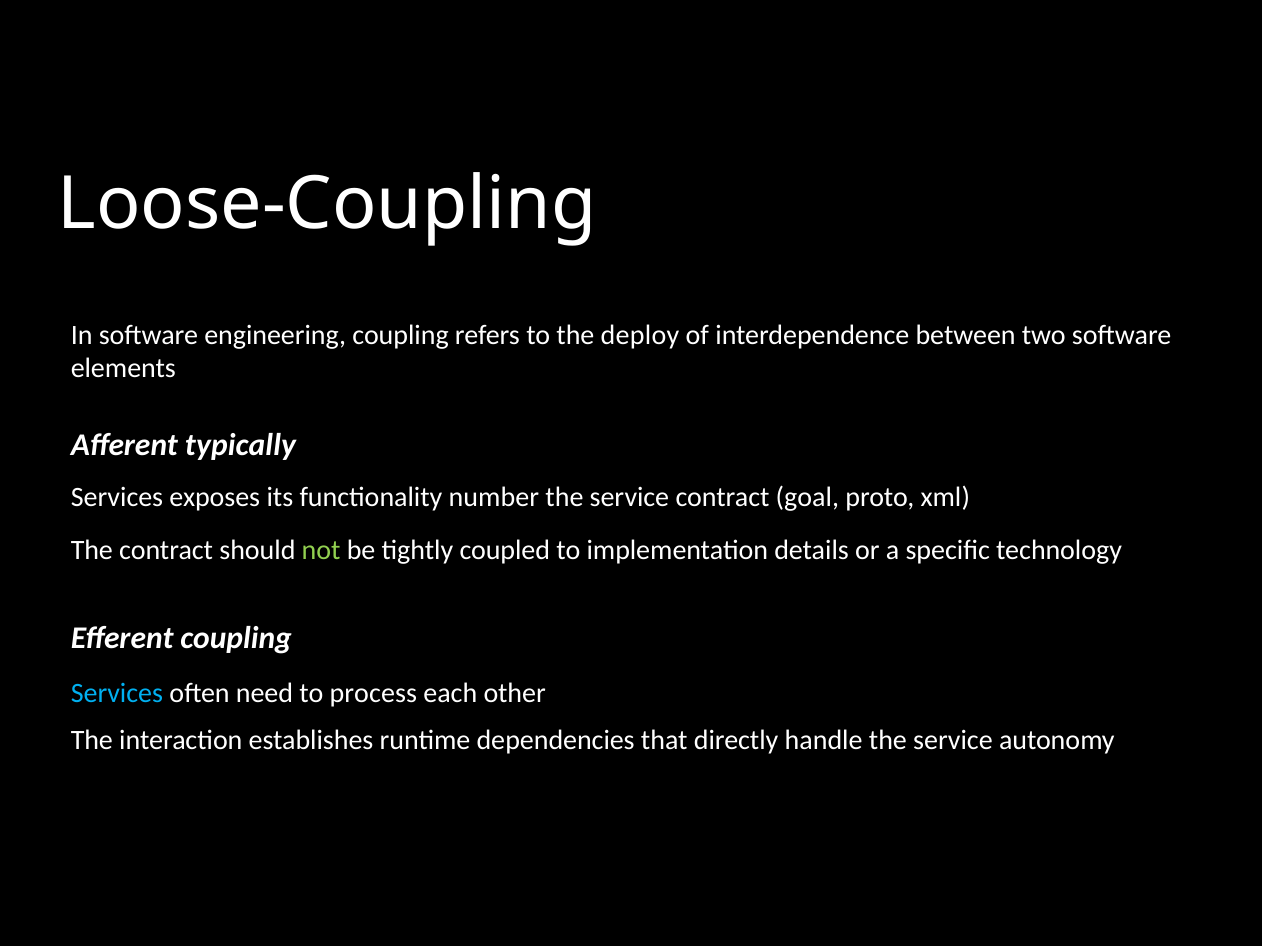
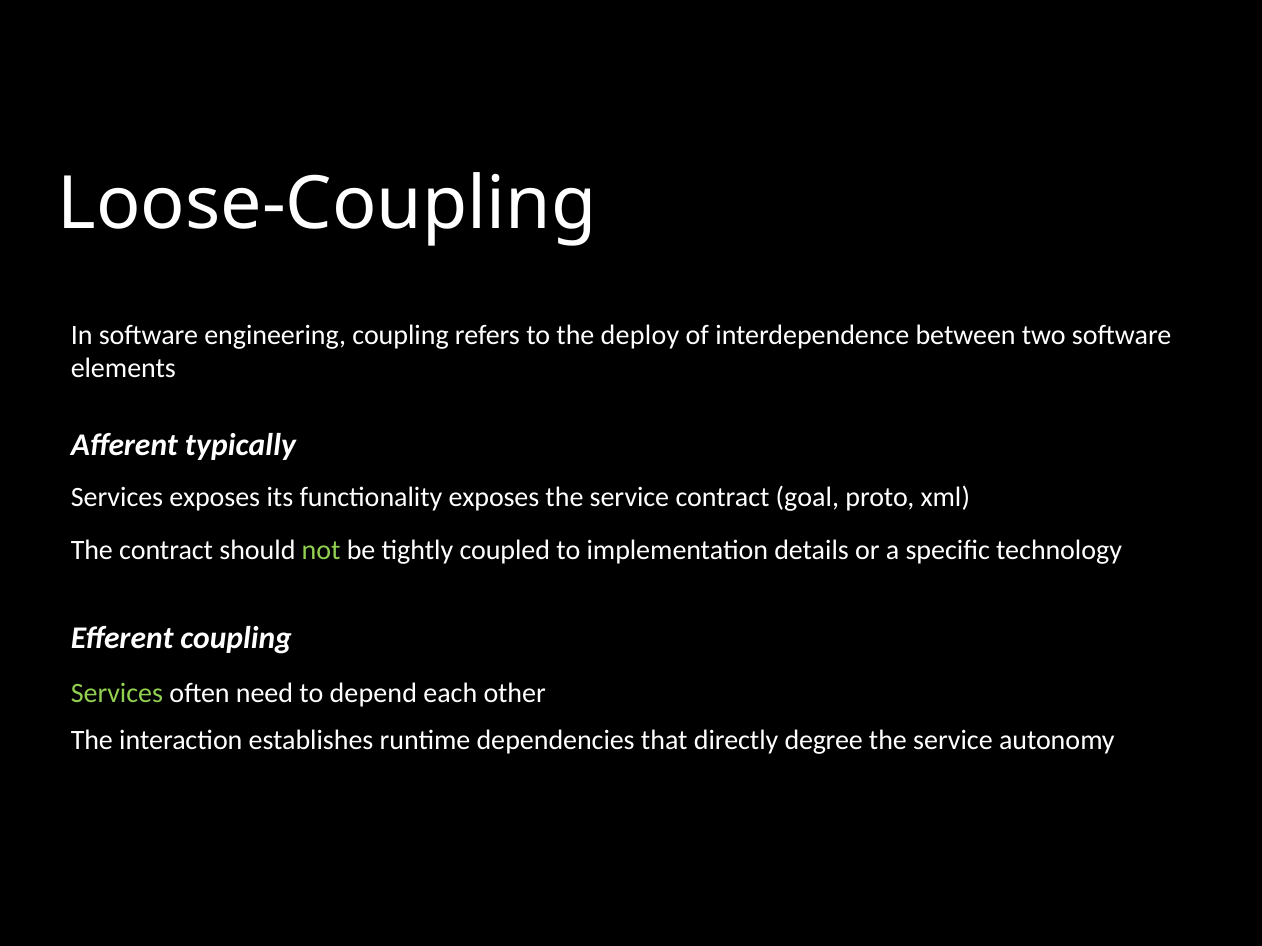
functionality number: number -> exposes
Services at (117, 694) colour: light blue -> light green
process: process -> depend
handle: handle -> degree
